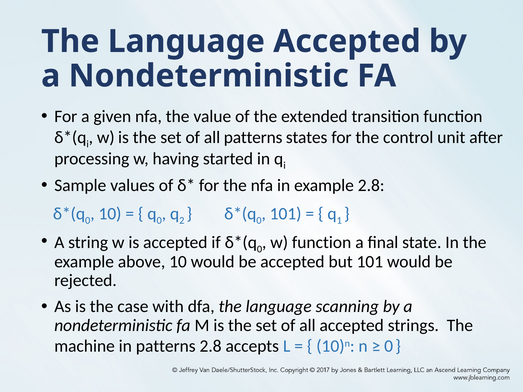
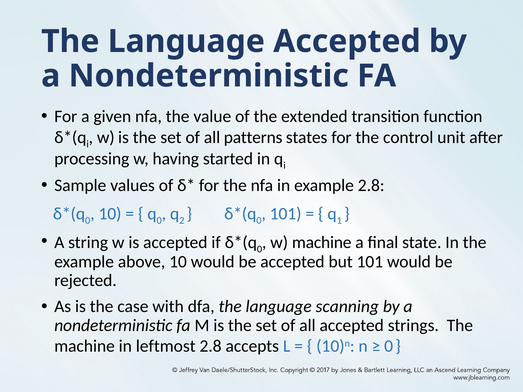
w function: function -> machine
in patterns: patterns -> leftmost
